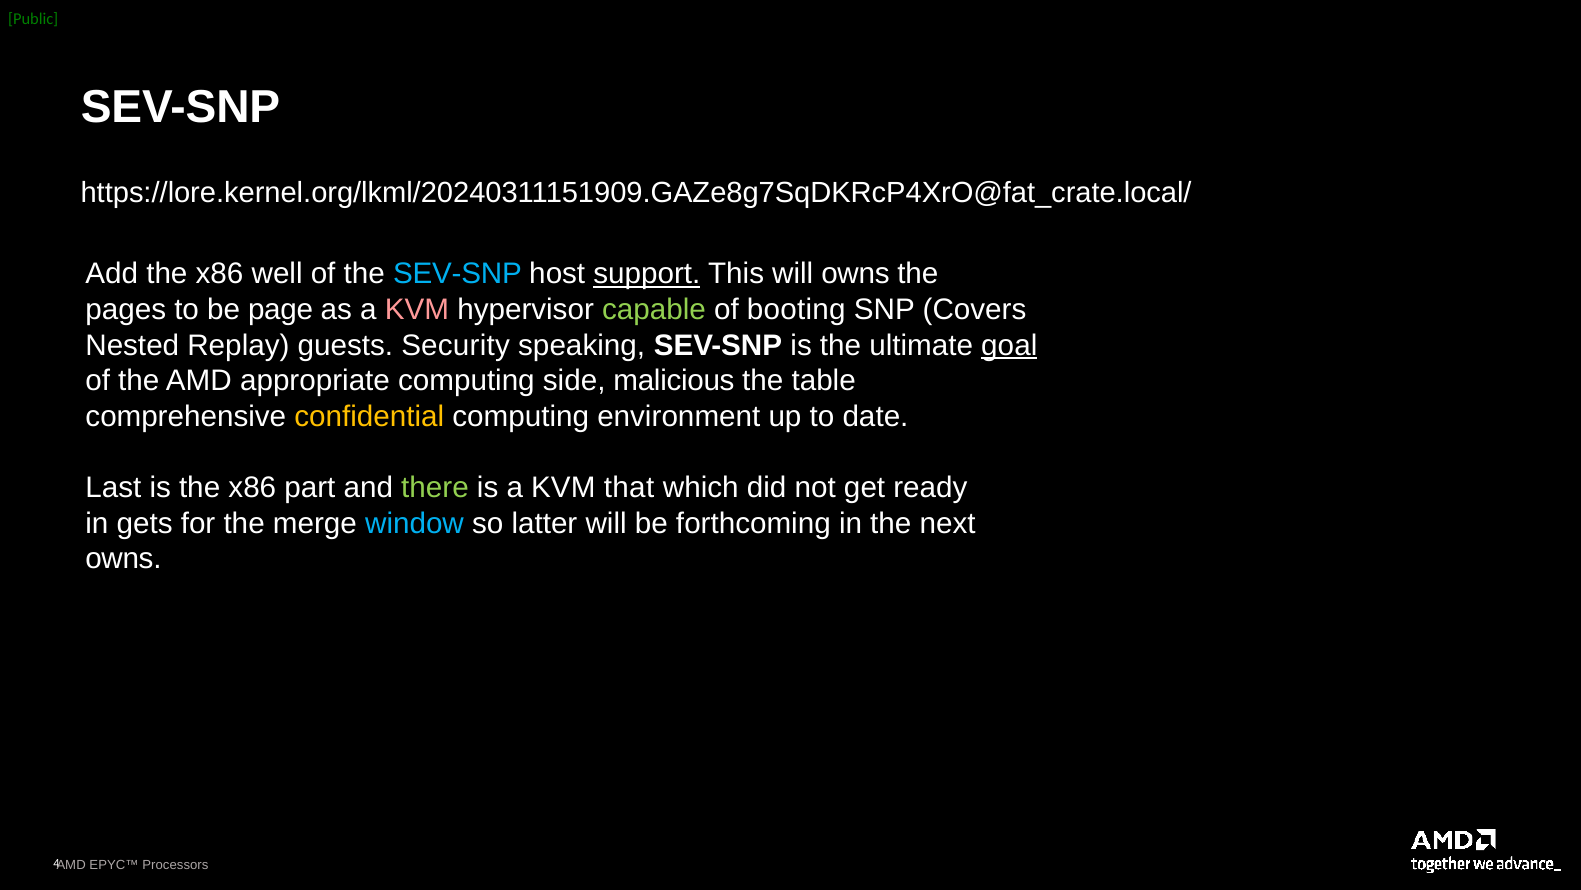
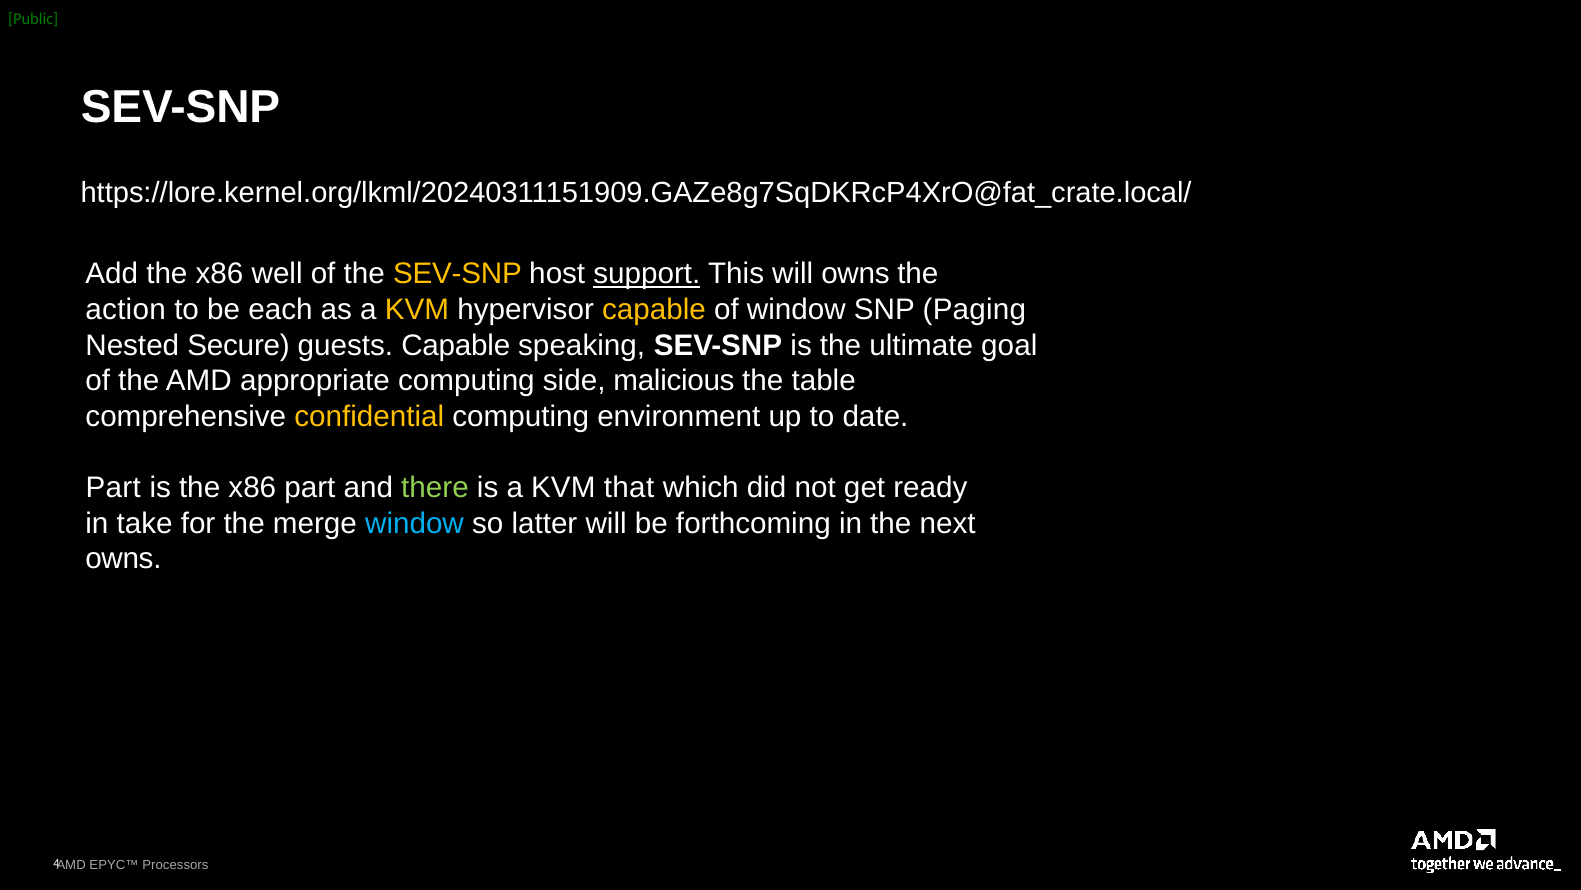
SEV-SNP at (457, 274) colour: light blue -> yellow
pages: pages -> action
page: page -> each
KVM at (417, 309) colour: pink -> yellow
capable at (654, 309) colour: light green -> yellow
of booting: booting -> window
Covers: Covers -> Paging
Replay: Replay -> Secure
guests Security: Security -> Capable
goal underline: present -> none
Last at (113, 487): Last -> Part
gets: gets -> take
